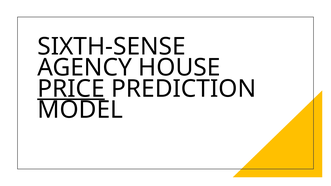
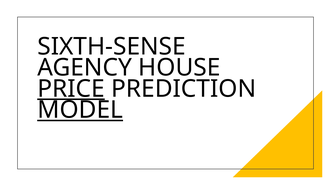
MODEL underline: none -> present
